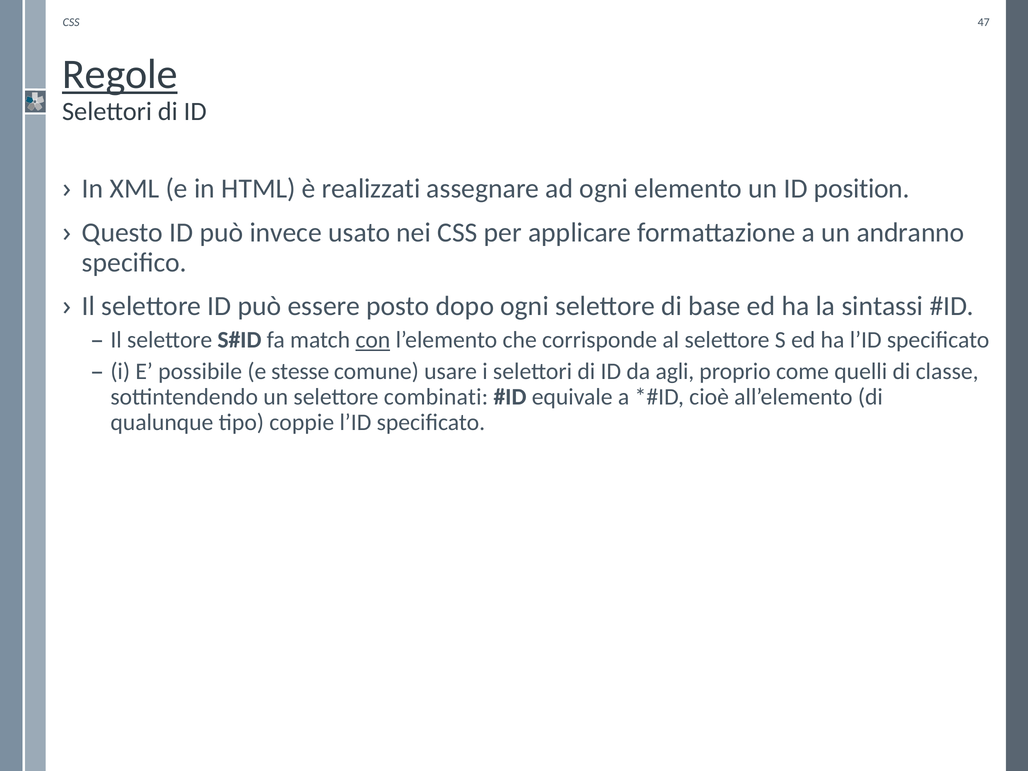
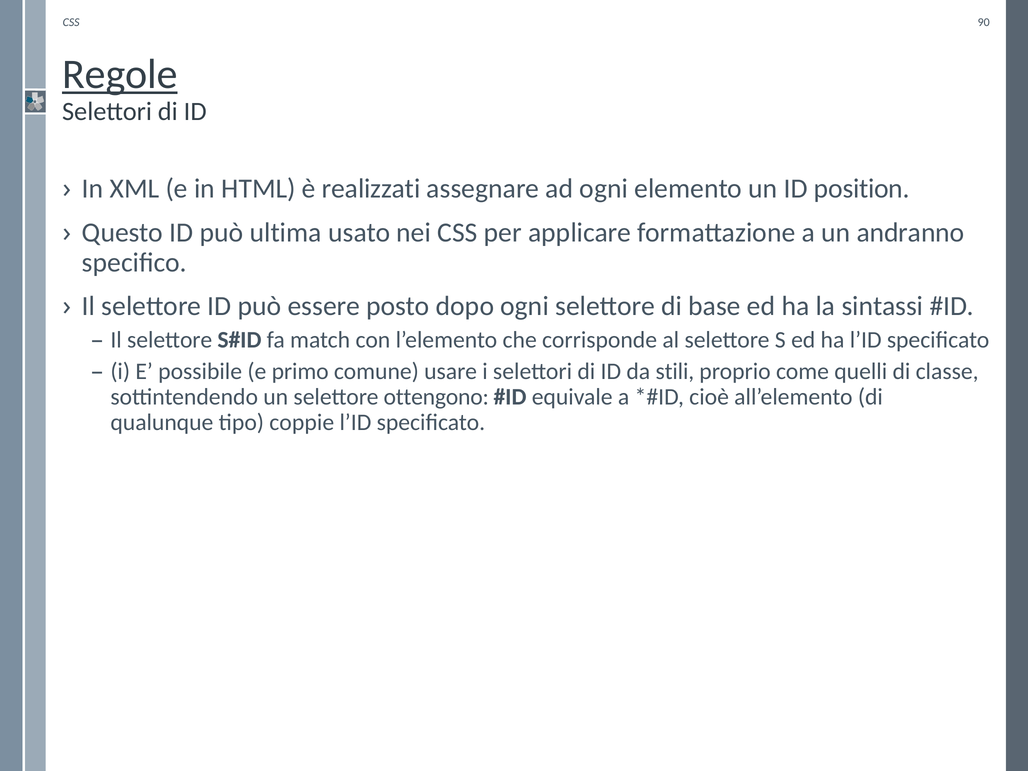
47: 47 -> 90
invece: invece -> ultima
con underline: present -> none
stesse: stesse -> primo
agli: agli -> stili
combinati: combinati -> ottengono
